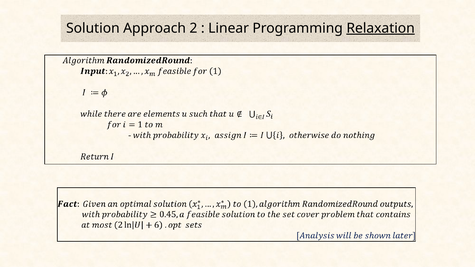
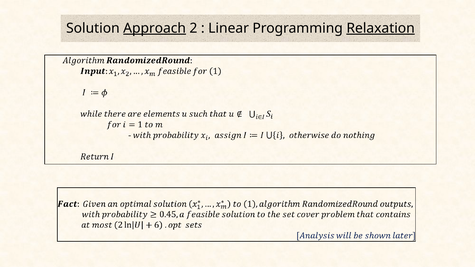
Approach underline: none -> present
